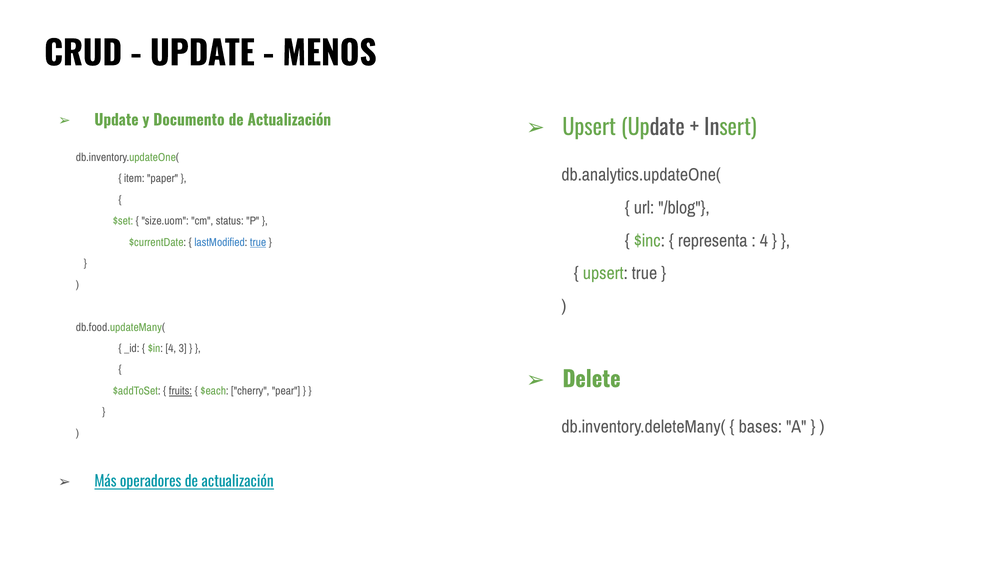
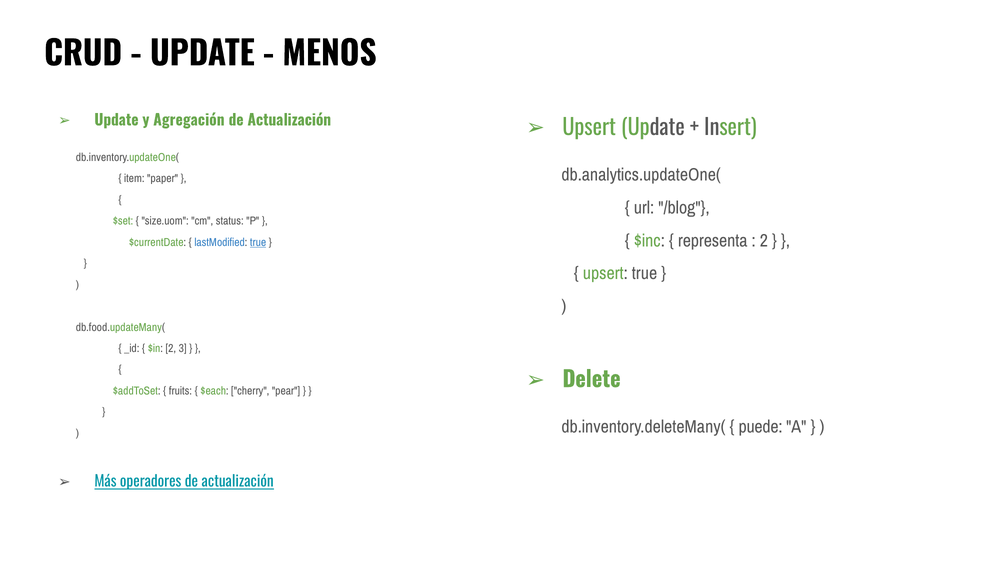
Documento: Documento -> Agregación
4 at (764, 240): 4 -> 2
$in 4: 4 -> 2
fruits underline: present -> none
bases: bases -> puede
